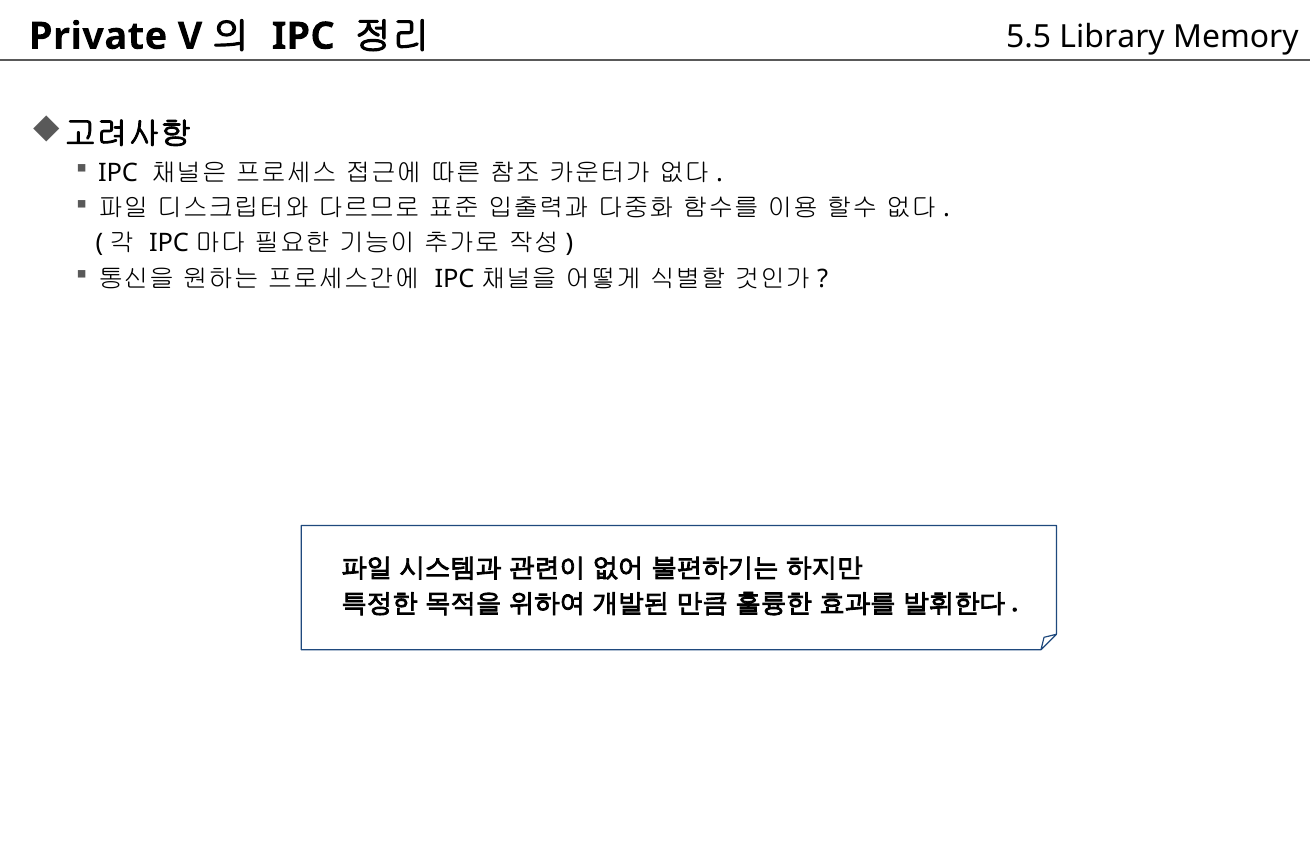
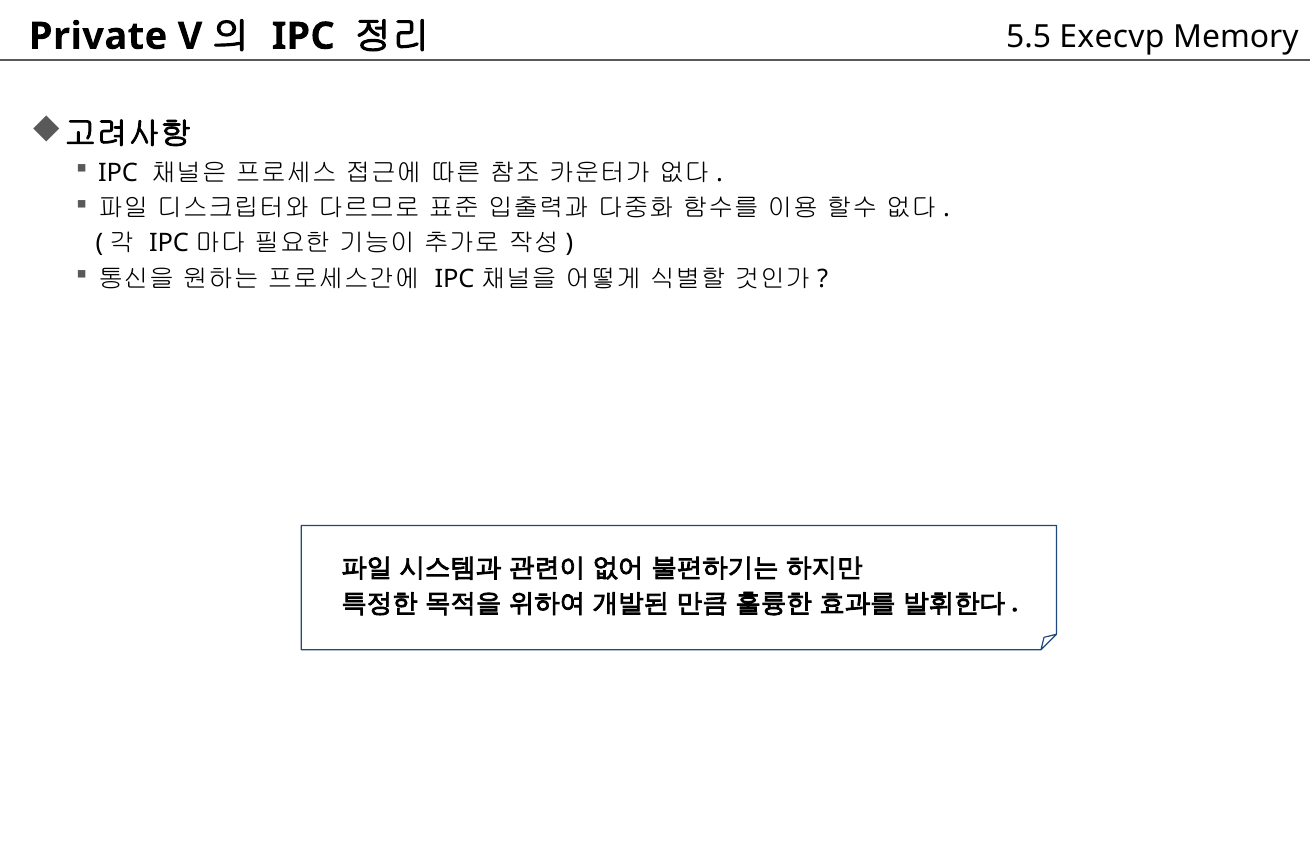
Library: Library -> Execvp
